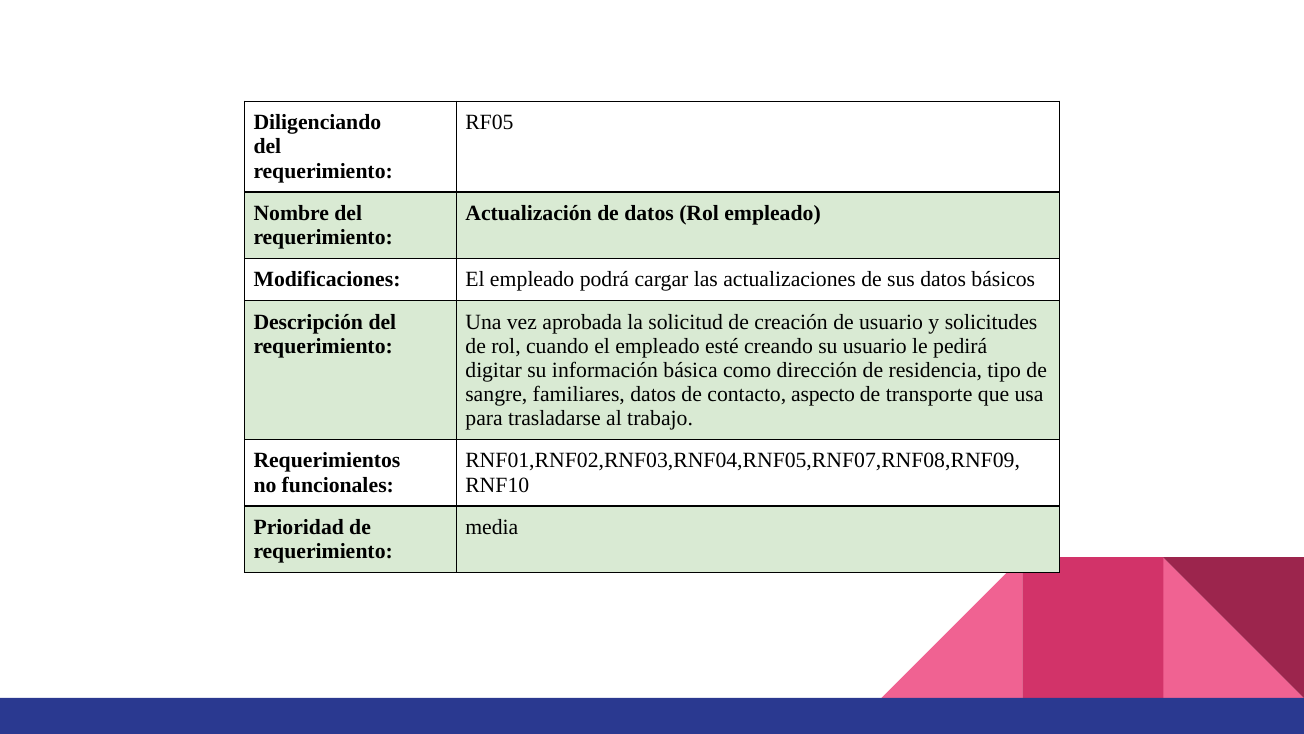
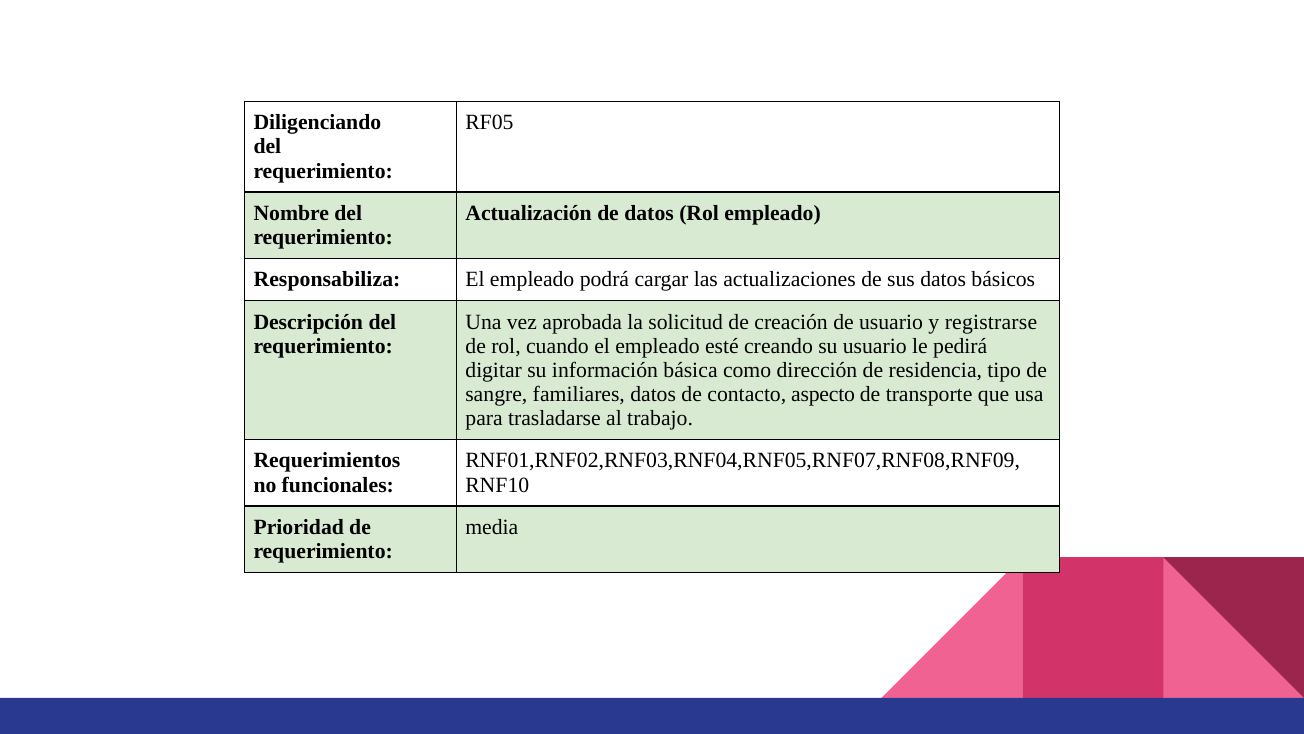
Modificaciones: Modificaciones -> Responsabiliza
solicitudes: solicitudes -> registrarse
